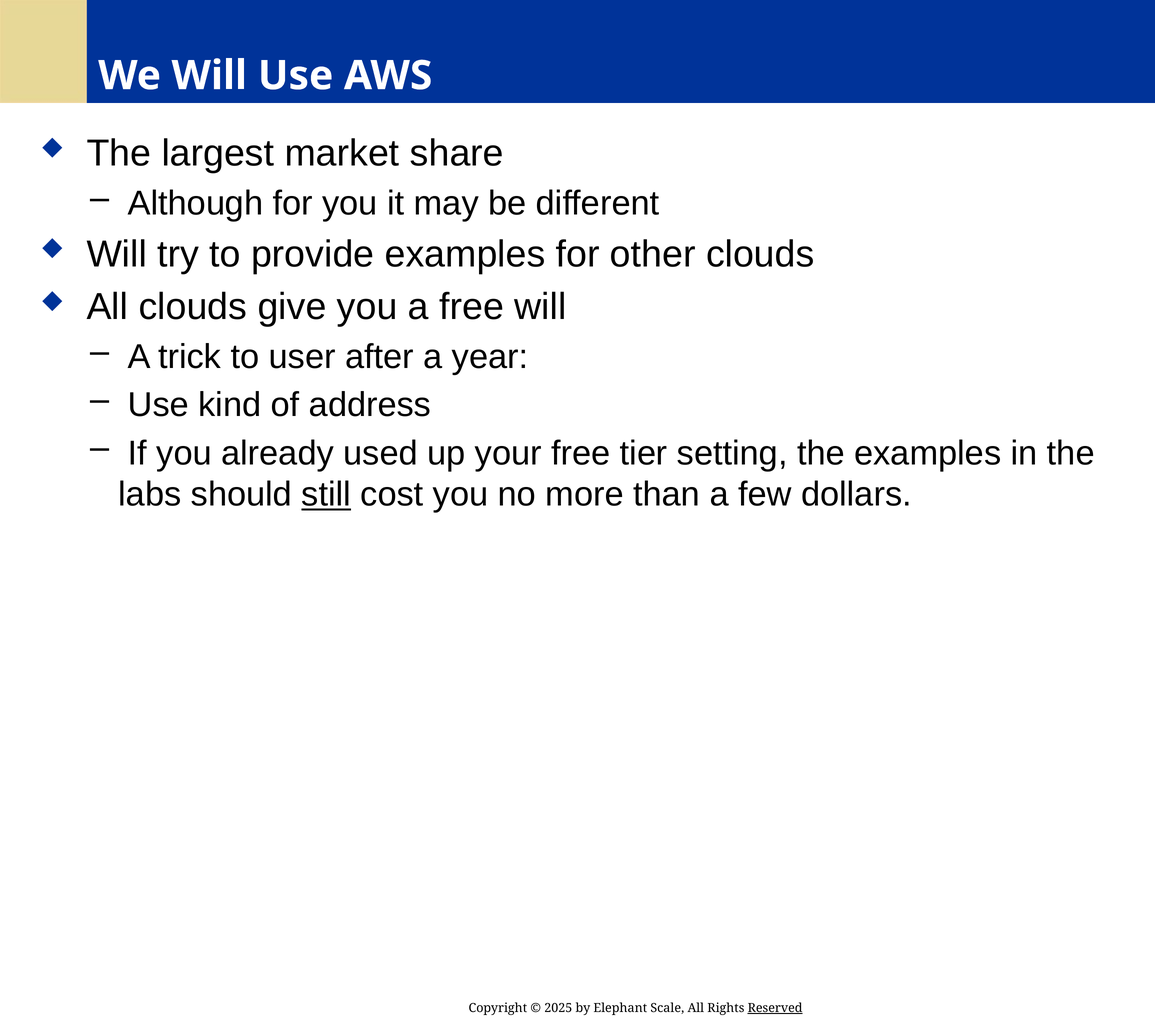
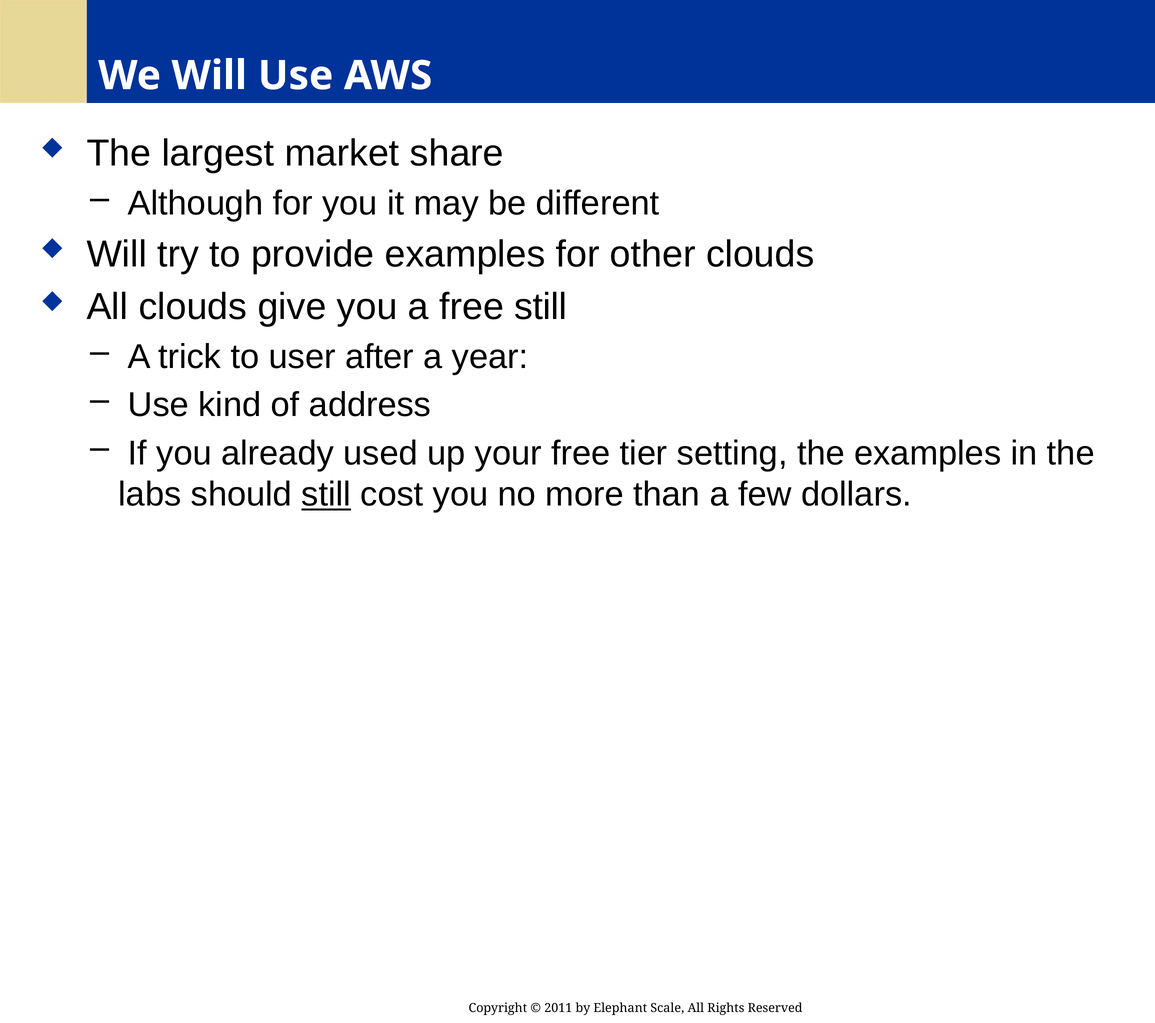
free will: will -> still
2025: 2025 -> 2011
Reserved underline: present -> none
